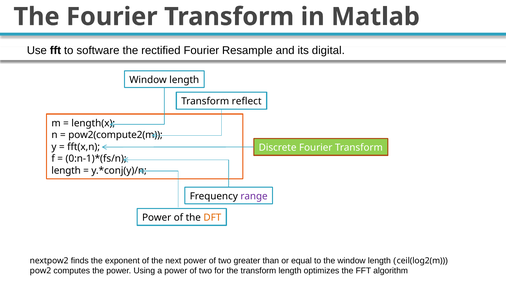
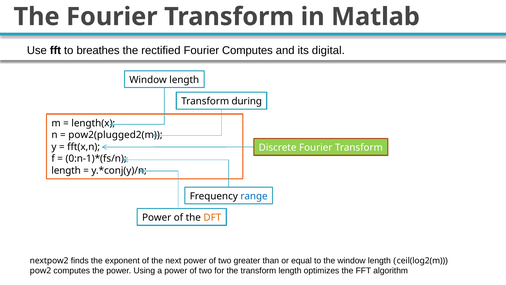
software: software -> breathes
Fourier Resample: Resample -> Computes
reflect: reflect -> during
pow2(compute2(m: pow2(compute2(m -> pow2(plugged2(m
range colour: purple -> blue
